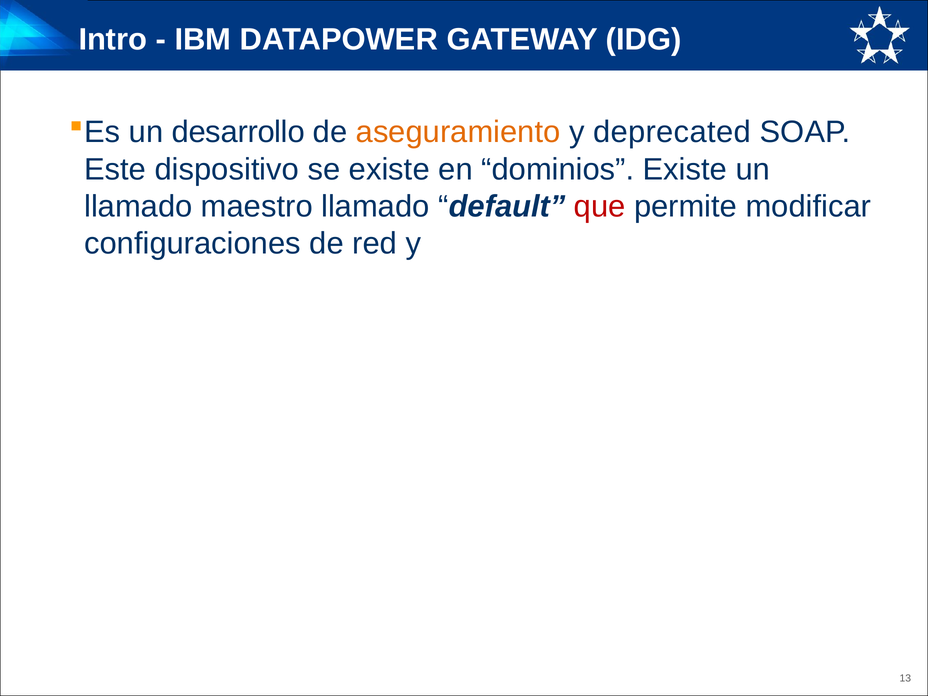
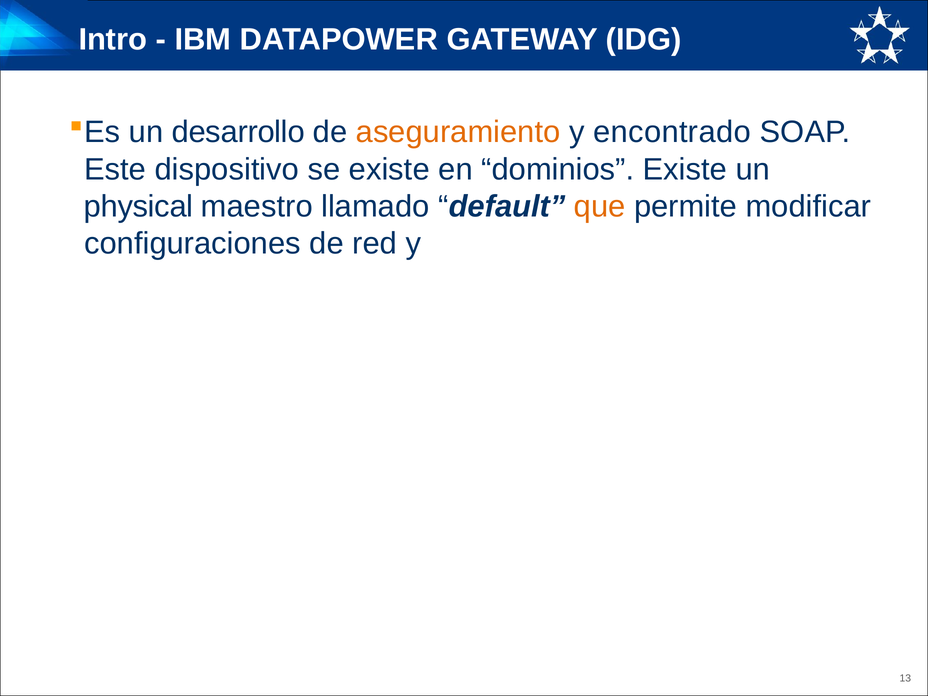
deprecated: deprecated -> encontrado
llamado at (138, 206): llamado -> physical
que colour: red -> orange
